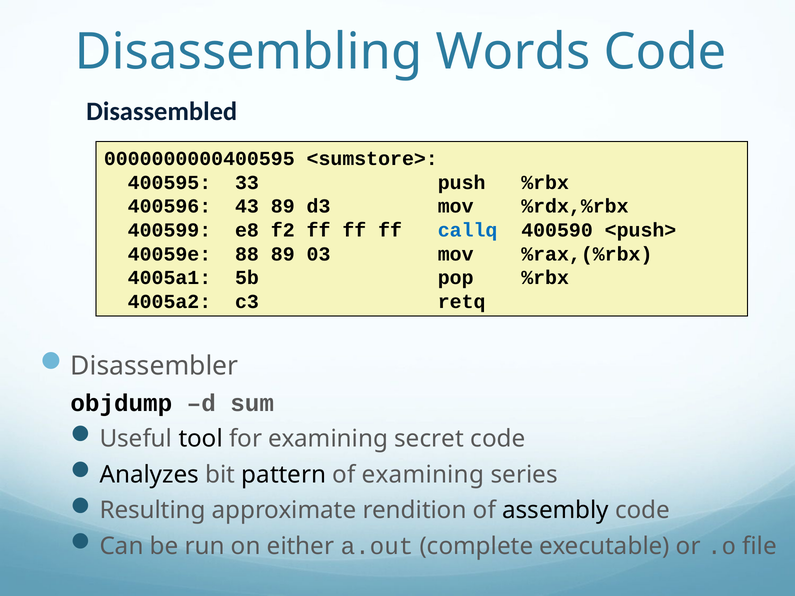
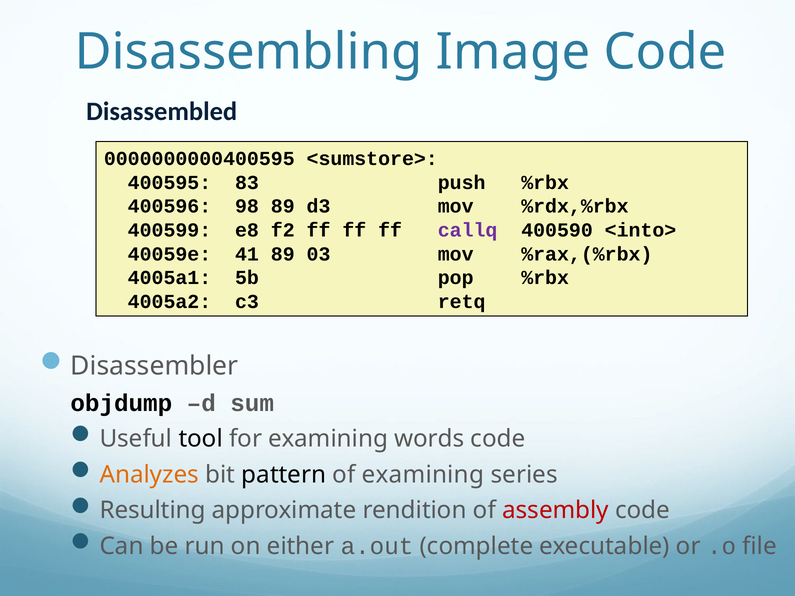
Words: Words -> Image
33: 33 -> 83
43: 43 -> 98
callq colour: blue -> purple
<push>: <push> -> <into>
88: 88 -> 41
secret: secret -> words
Analyzes colour: black -> orange
assembly colour: black -> red
